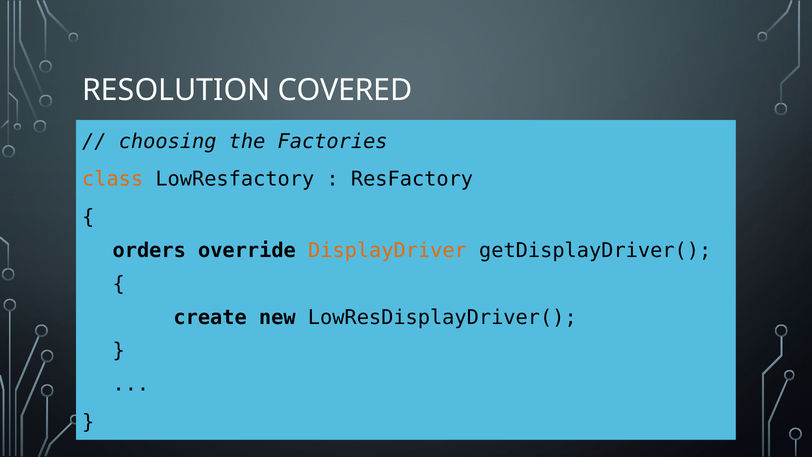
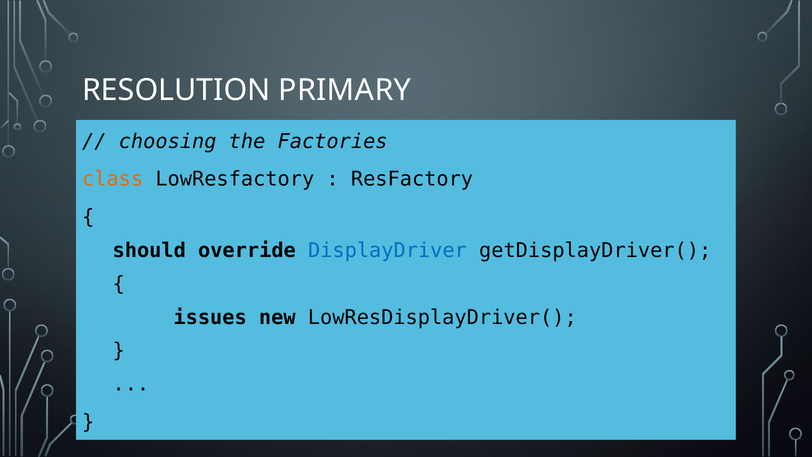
COVERED: COVERED -> PRIMARY
orders: orders -> should
DisplayDriver colour: orange -> blue
create: create -> issues
